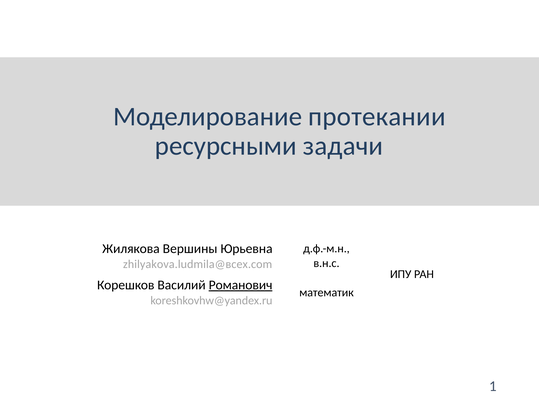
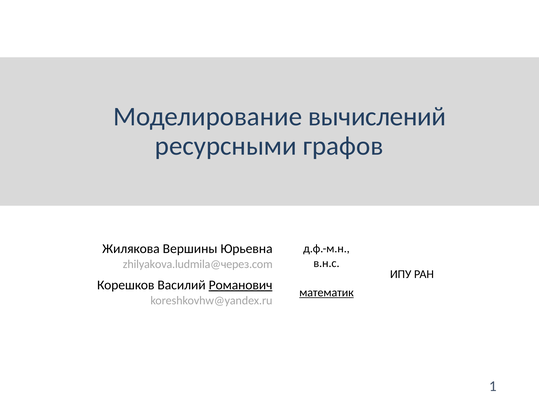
протекании: протекании -> вычислений
задачи: задачи -> графов
zhilyakova.ludmila@всех.com: zhilyakova.ludmila@всех.com -> zhilyakova.ludmila@через.com
математик underline: none -> present
